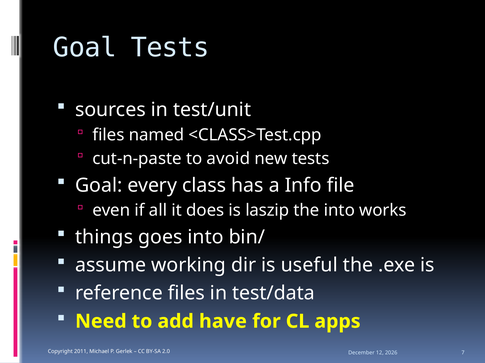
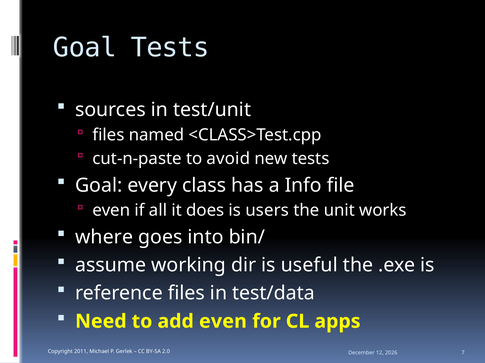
laszip: laszip -> users
the into: into -> unit
things: things -> where
add have: have -> even
